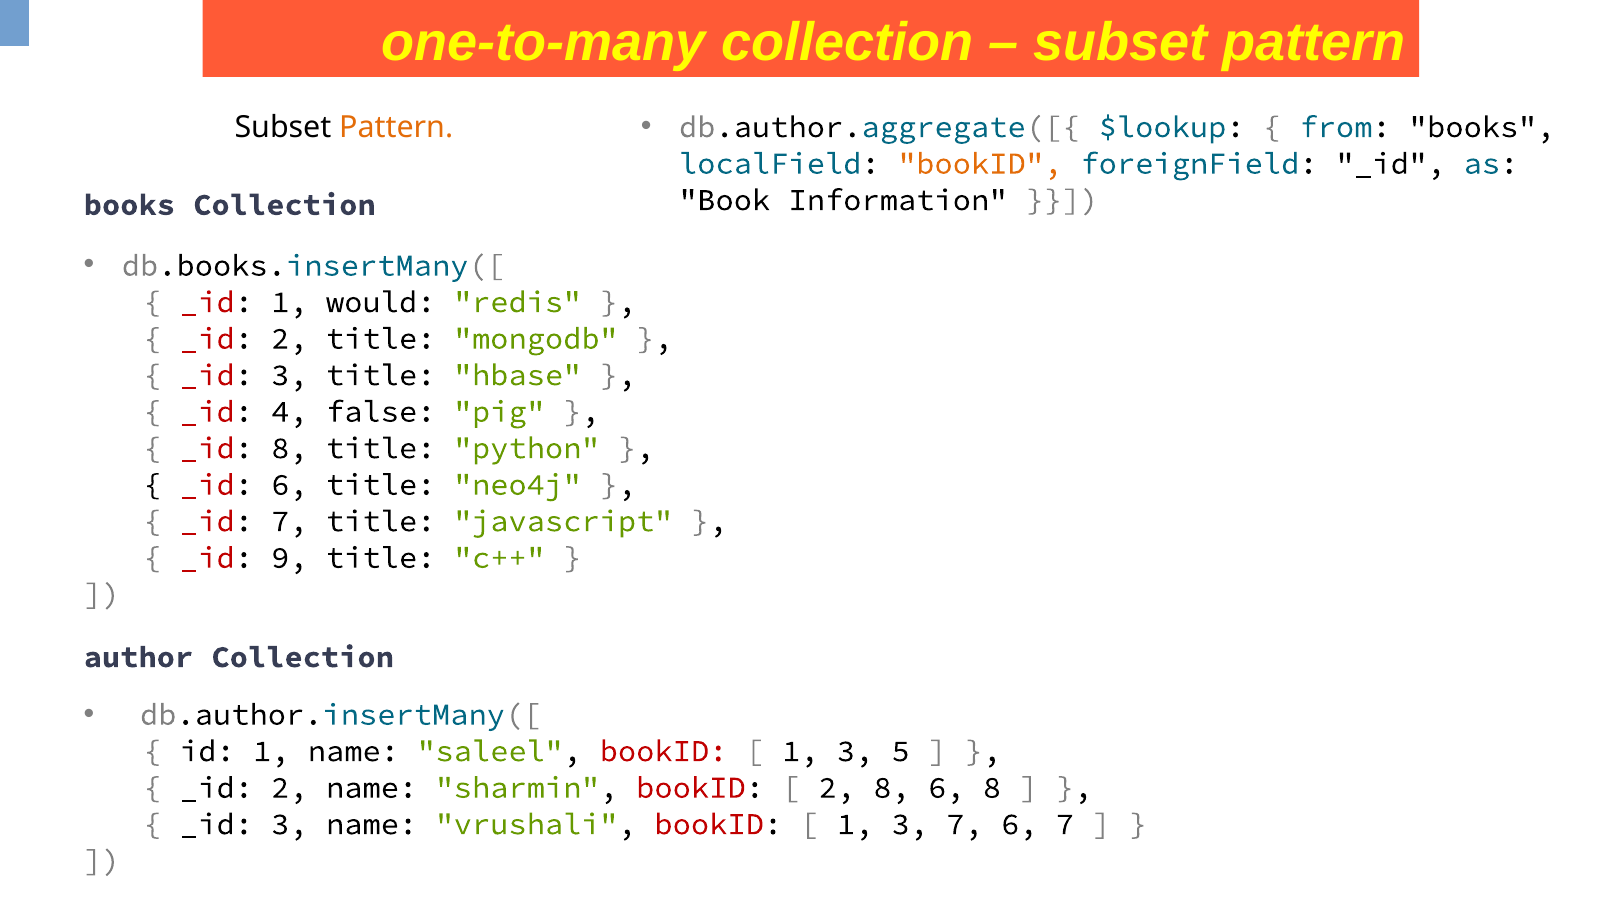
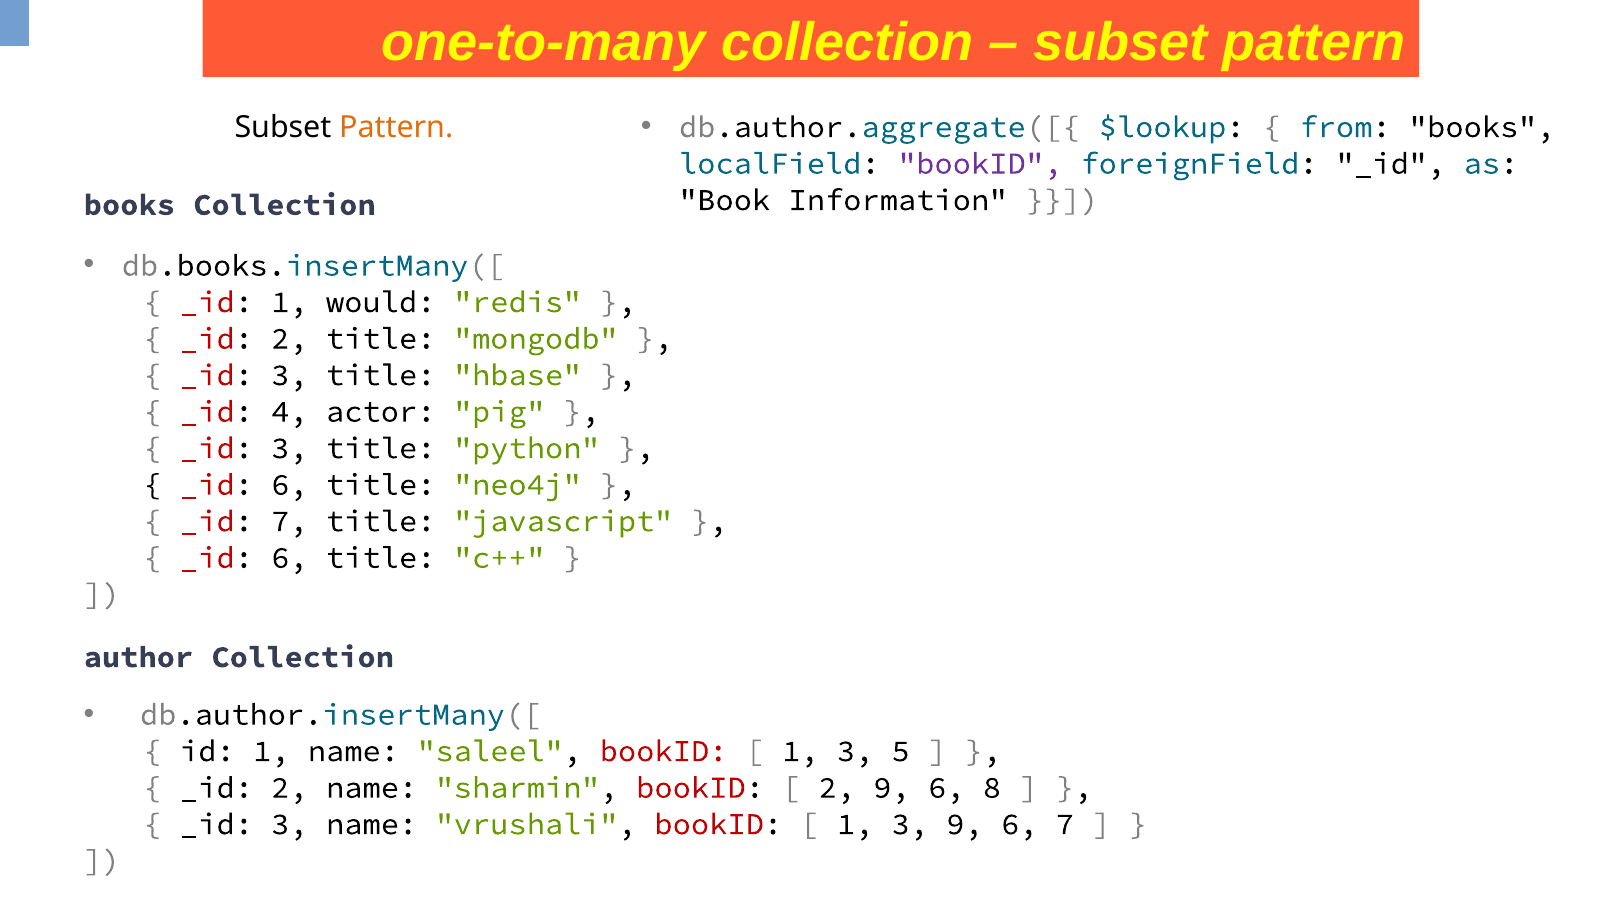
bookID at (980, 163) colour: orange -> purple
false: false -> actor
8 at (289, 448): 8 -> 3
9 at (289, 557): 9 -> 6
2 8: 8 -> 9
3 7: 7 -> 9
